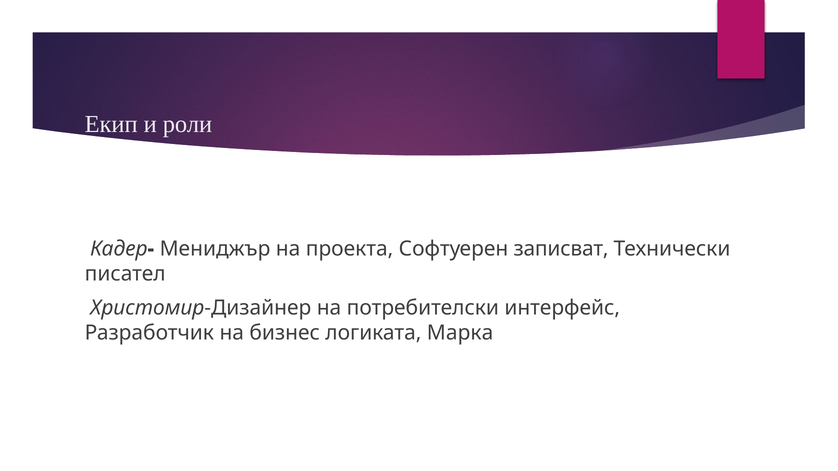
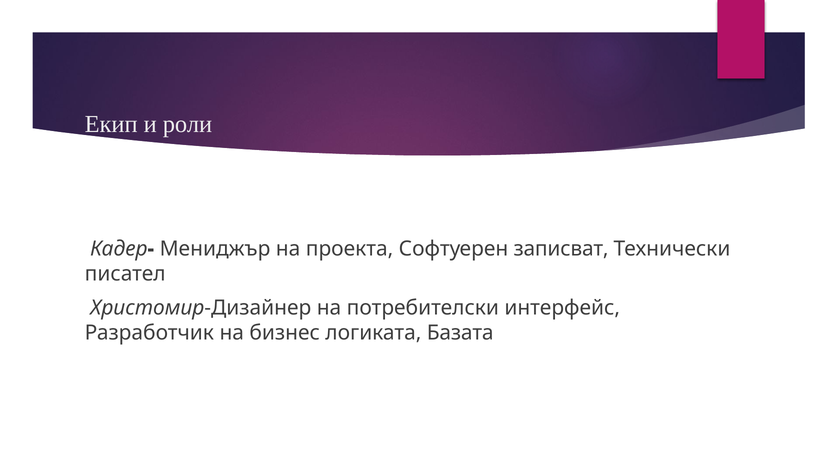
Марка: Марка -> Базата
